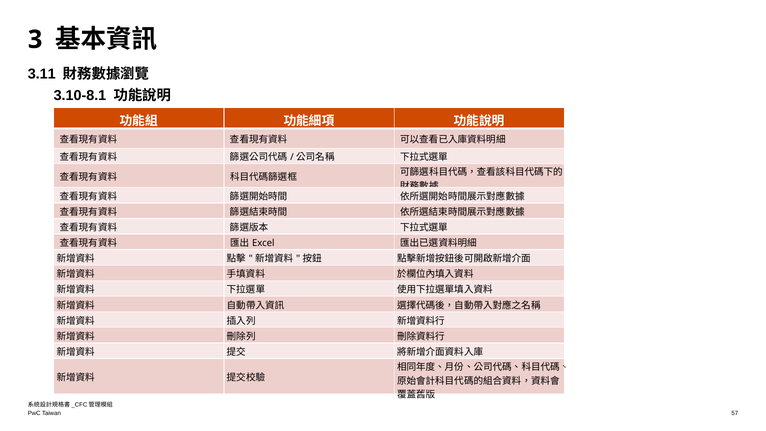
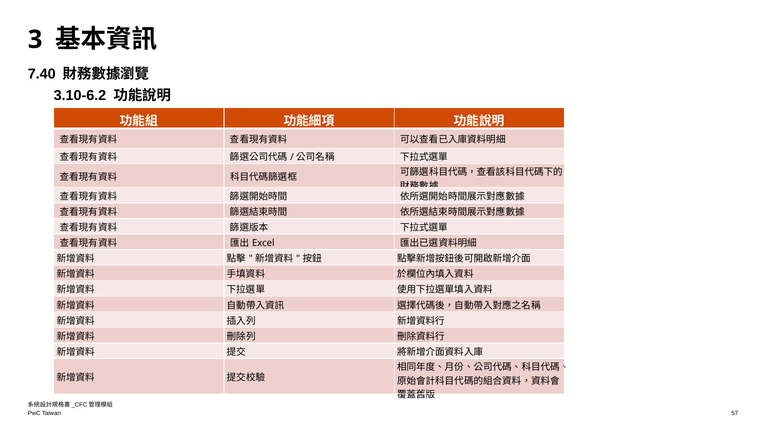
3.11: 3.11 -> 7.40
3.10-8.1: 3.10-8.1 -> 3.10-6.2
